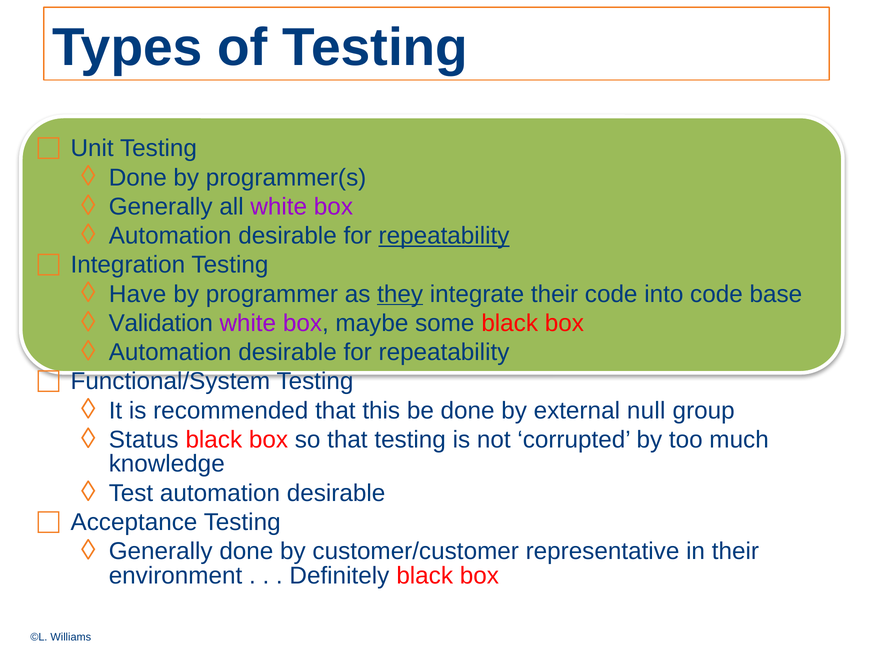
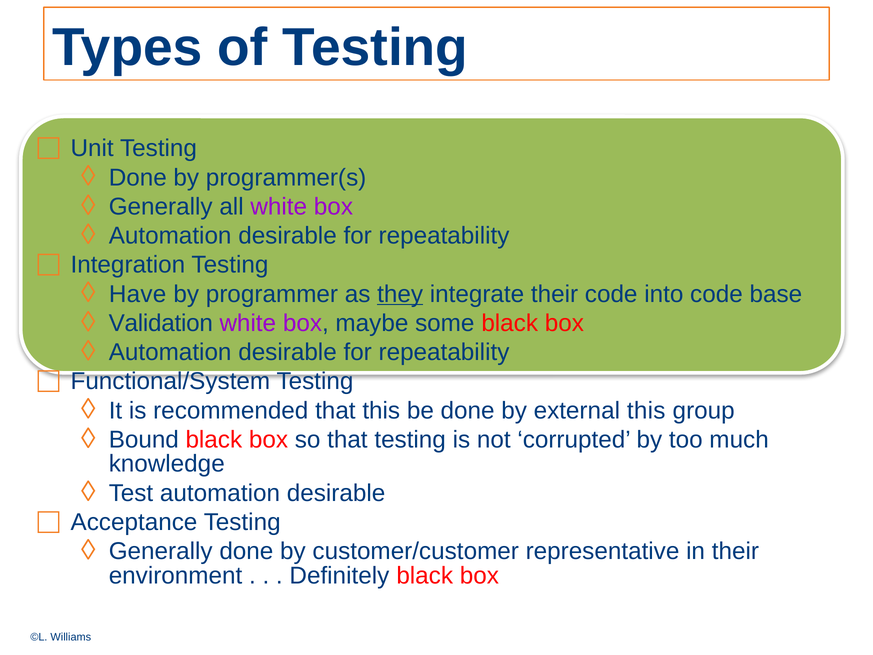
repeatability at (444, 236) underline: present -> none
external null: null -> this
Status: Status -> Bound
